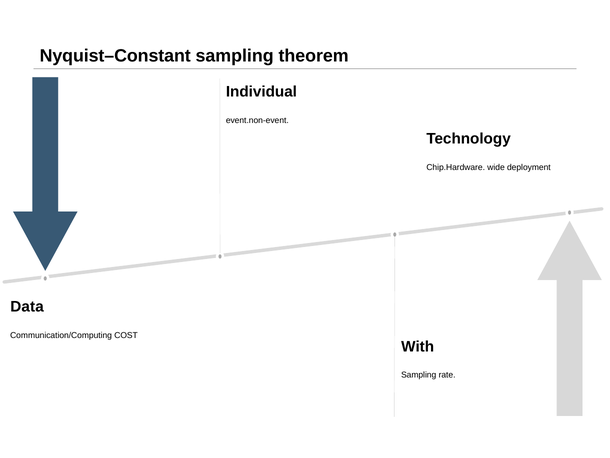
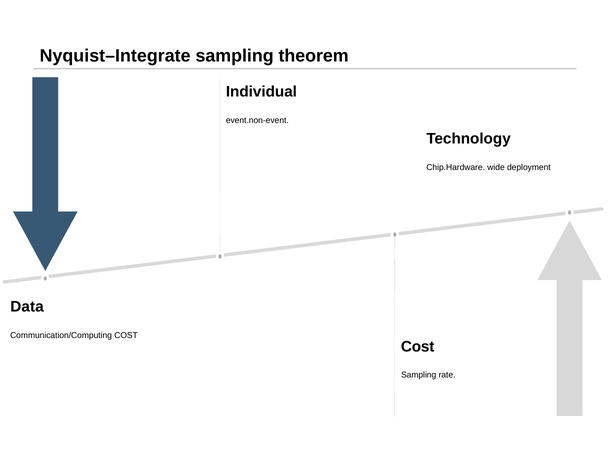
Nyquist–Constant: Nyquist–Constant -> Nyquist–Integrate
With at (418, 346): With -> Cost
